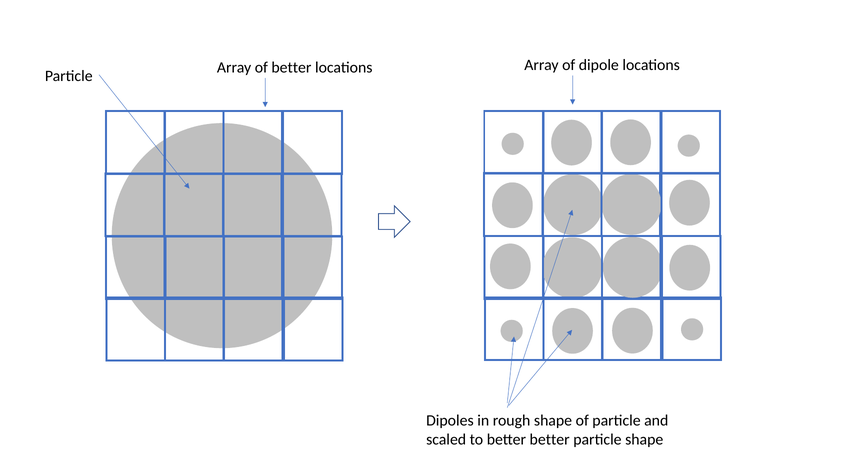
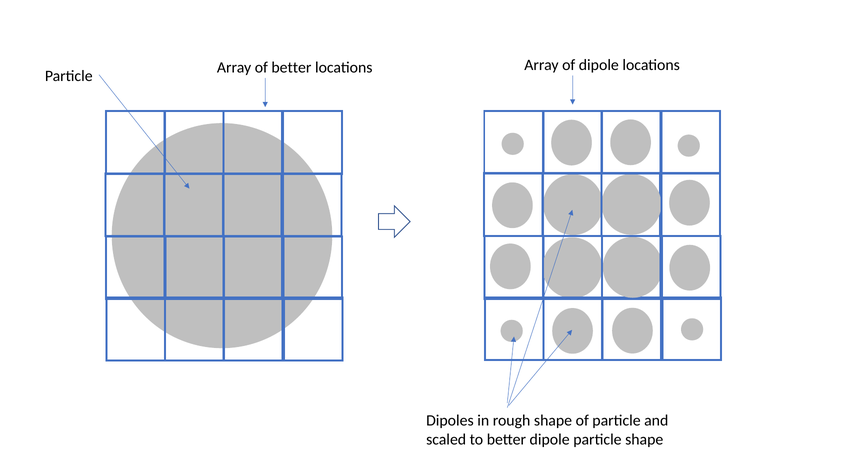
better better: better -> dipole
